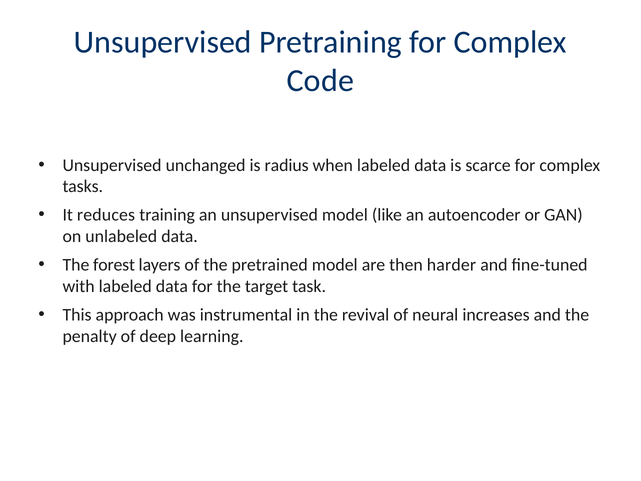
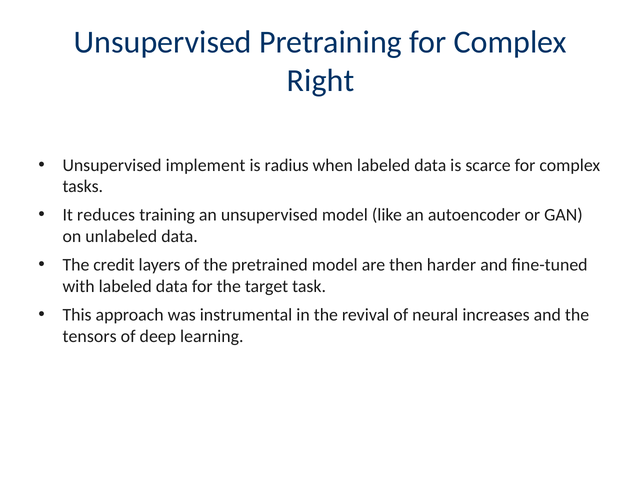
Code: Code -> Right
unchanged: unchanged -> implement
forest: forest -> credit
penalty: penalty -> tensors
